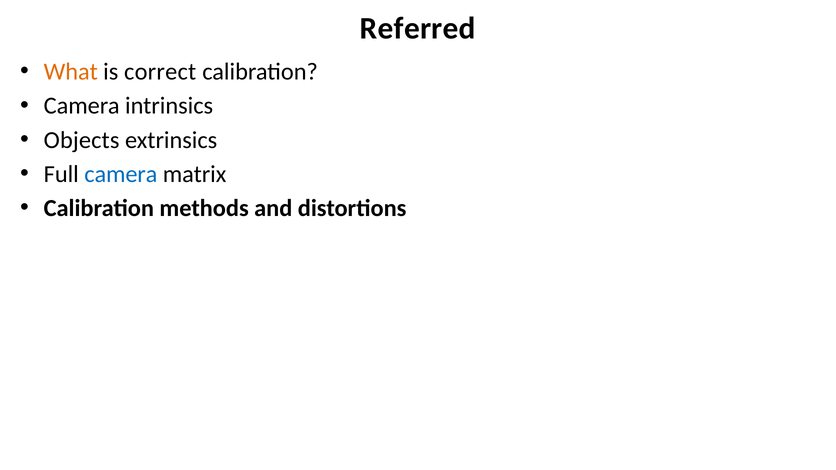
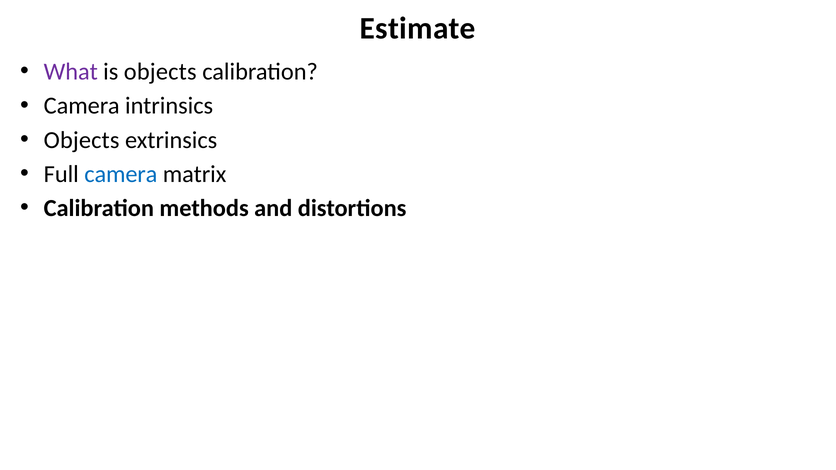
Referred: Referred -> Estimate
What colour: orange -> purple
is correct: correct -> objects
